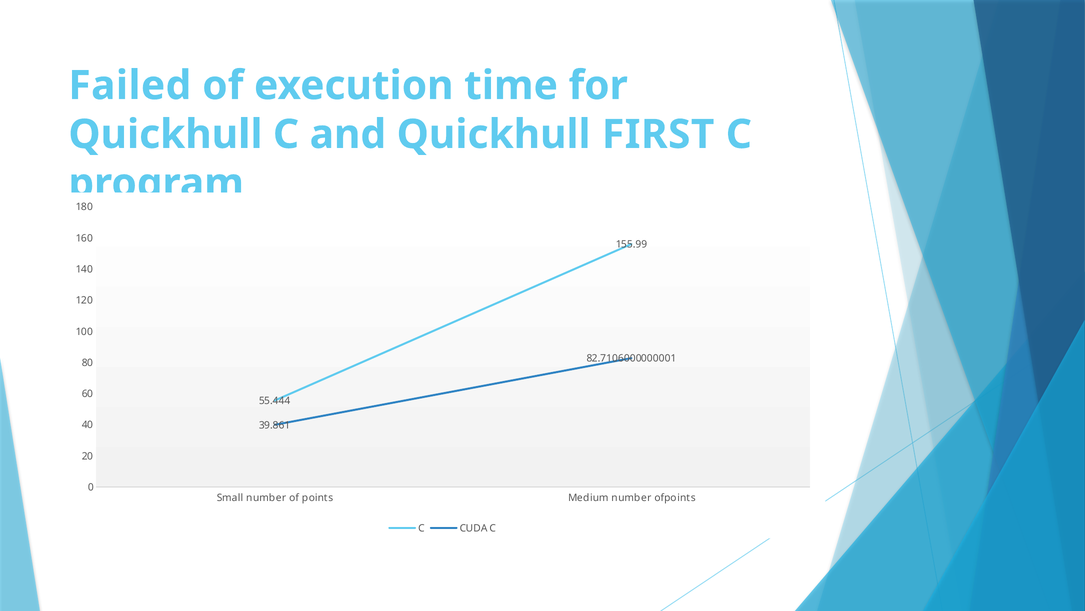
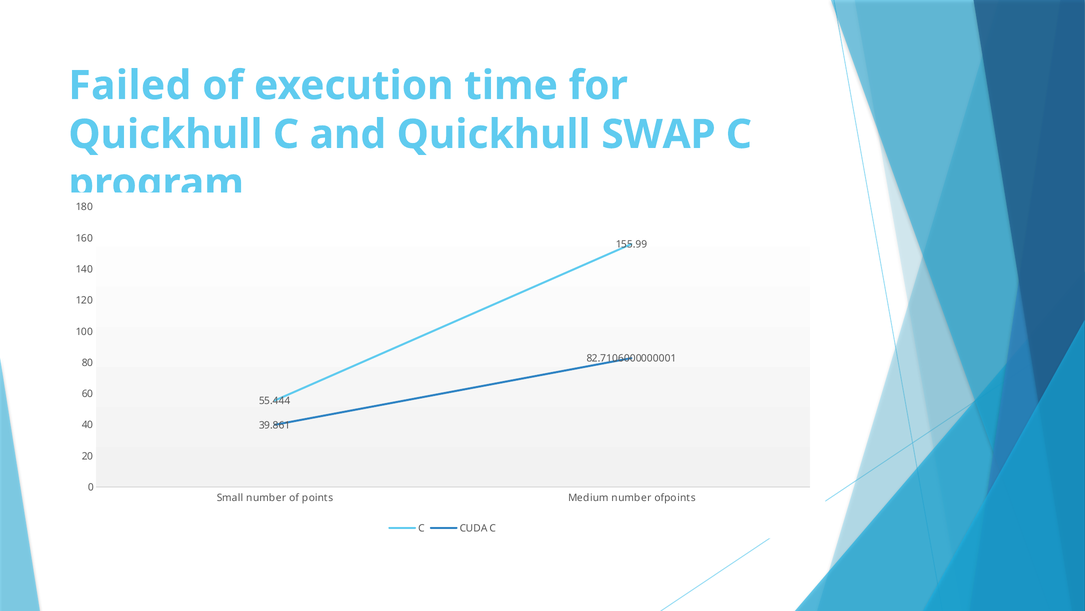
FIRST: FIRST -> SWAP
